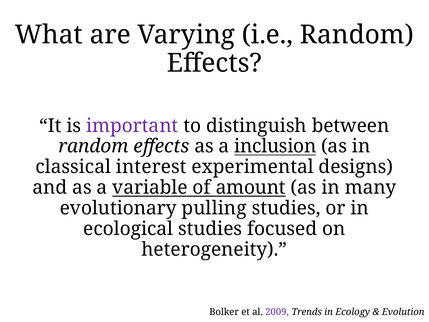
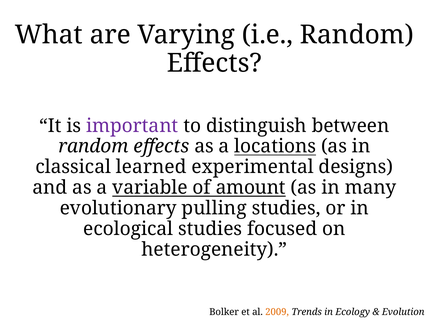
inclusion: inclusion -> locations
interest: interest -> learned
2009 colour: purple -> orange
